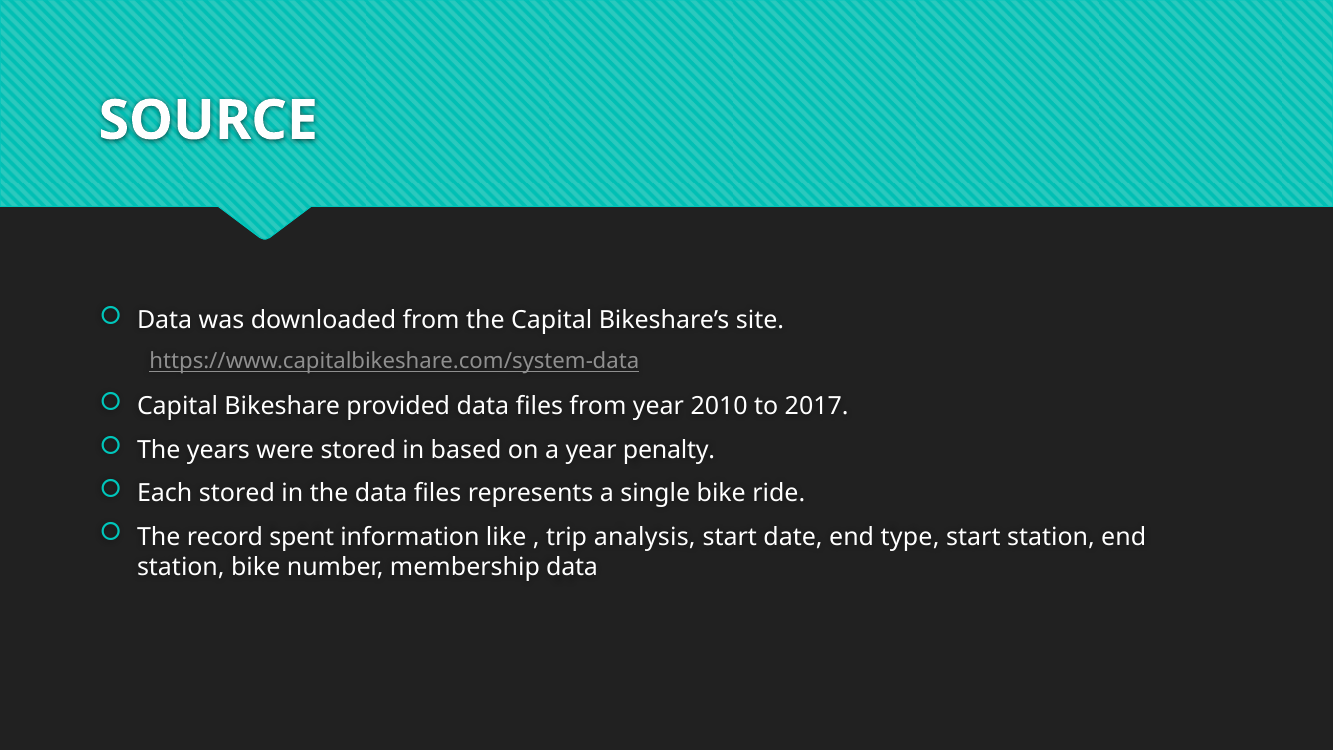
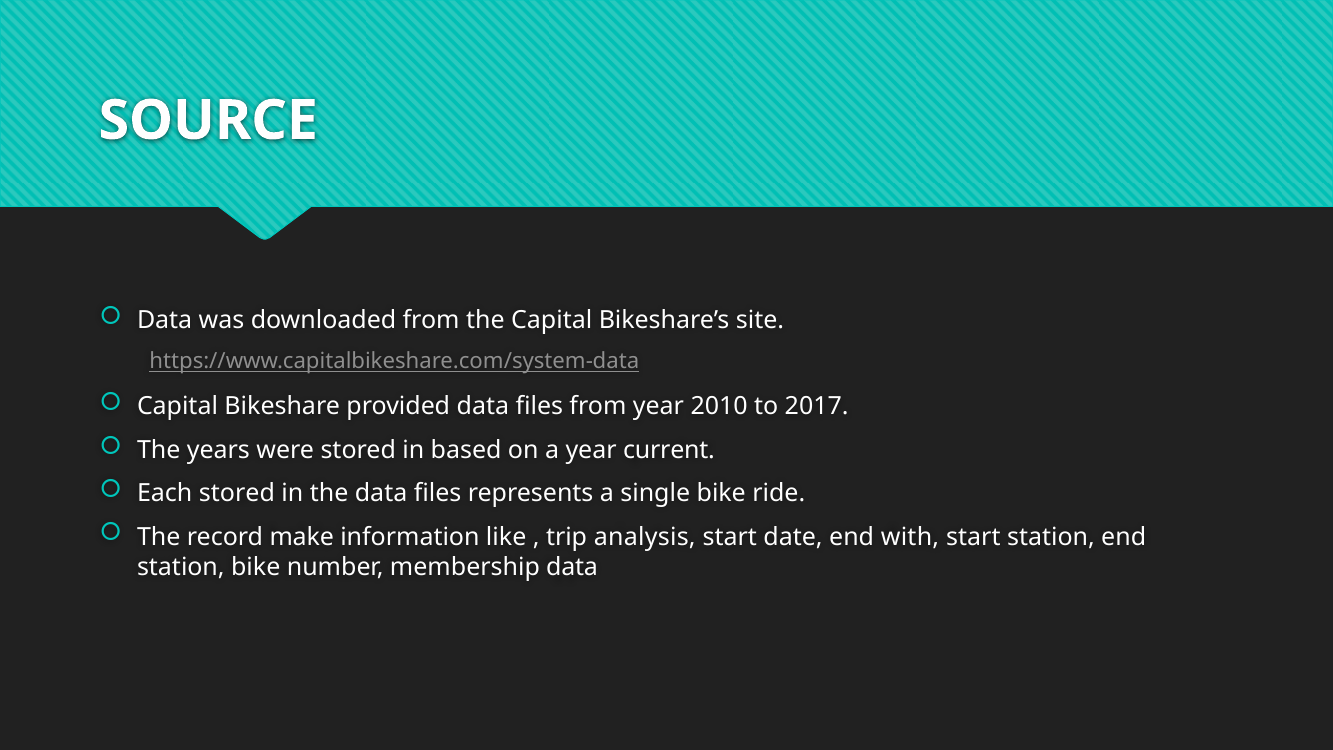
penalty: penalty -> current
spent: spent -> make
type: type -> with
